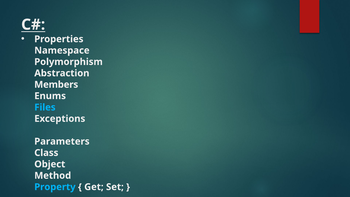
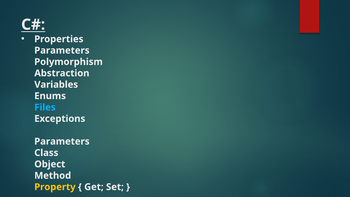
Namespace at (62, 50): Namespace -> Parameters
Members: Members -> Variables
Property colour: light blue -> yellow
